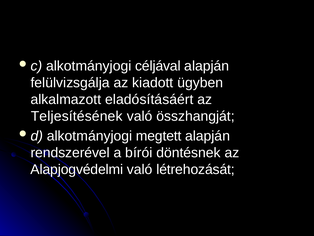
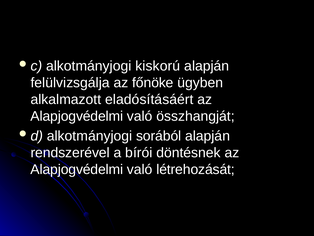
céljával: céljával -> kiskorú
kiadott: kiadott -> főnöke
Teljesítésének at (77, 116): Teljesítésének -> Alapjogvédelmi
megtett: megtett -> sorából
